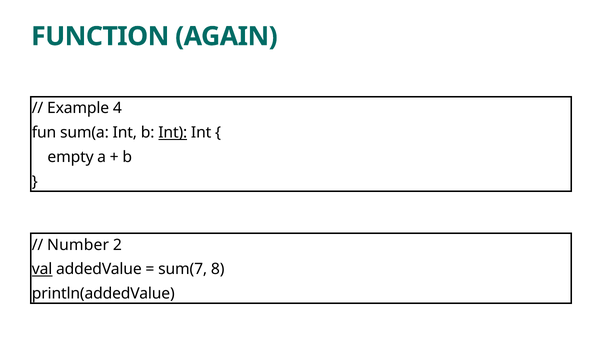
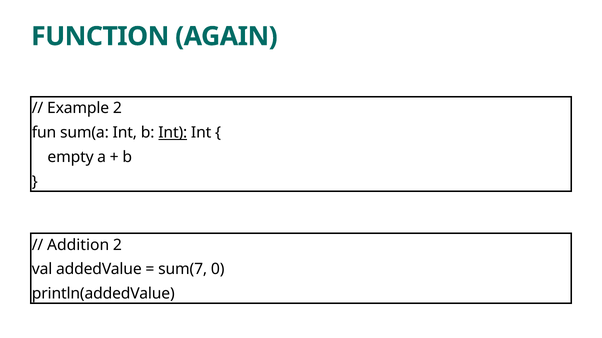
Example 4: 4 -> 2
Number: Number -> Addition
val underline: present -> none
8: 8 -> 0
